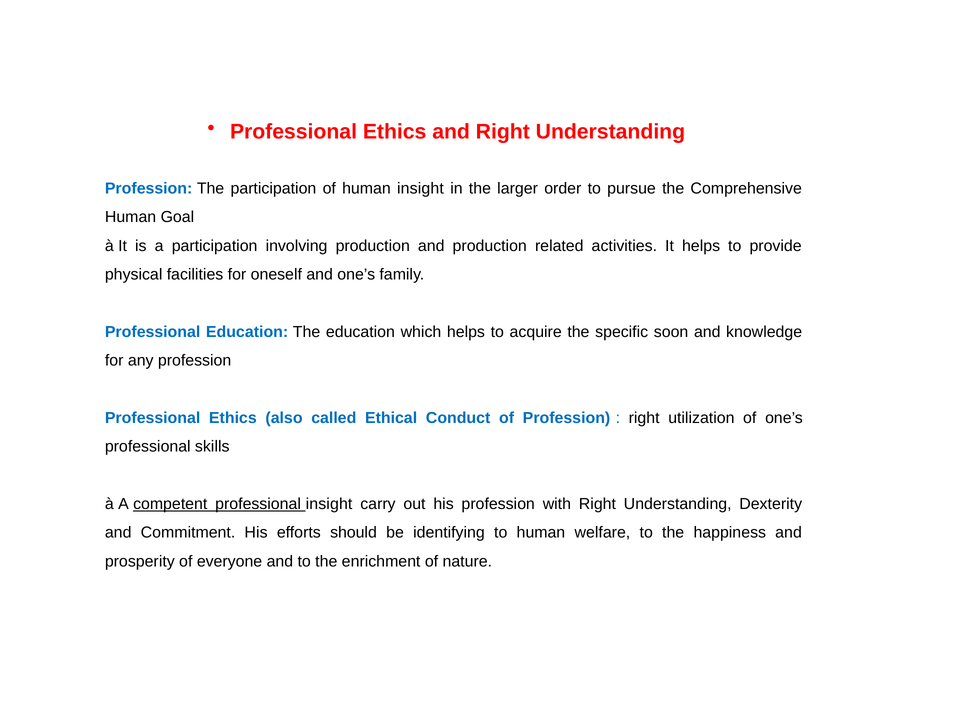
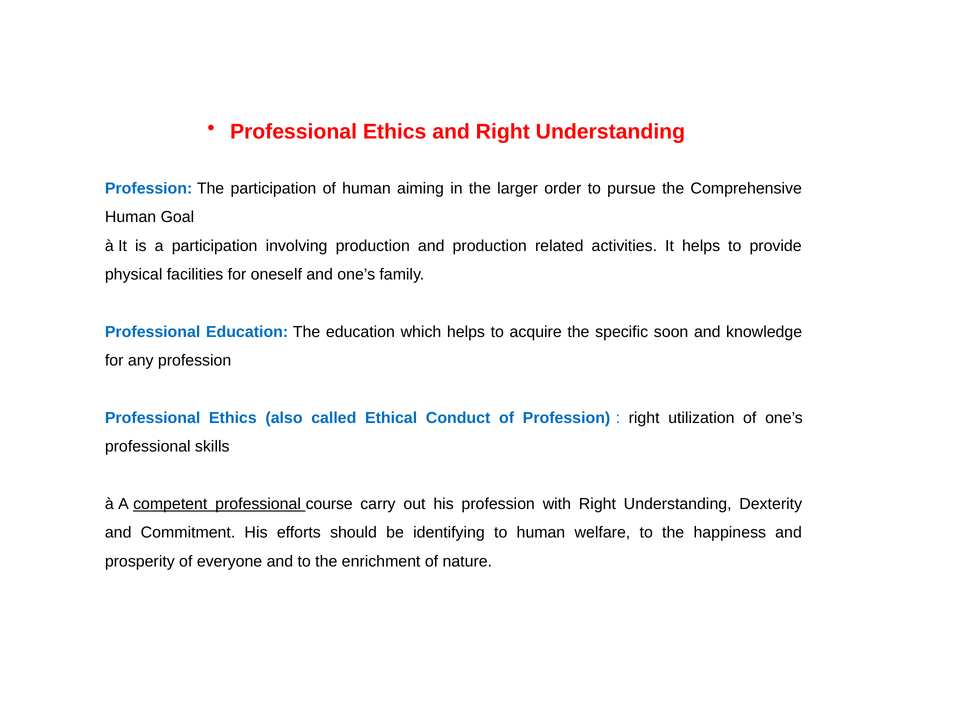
human insight: insight -> aiming
professional insight: insight -> course
